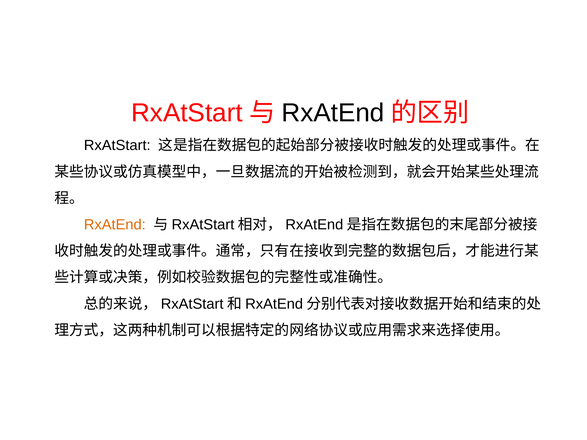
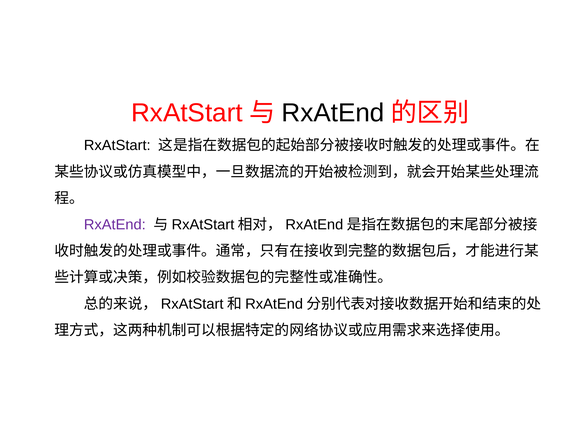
RxAtEnd at (115, 225) colour: orange -> purple
